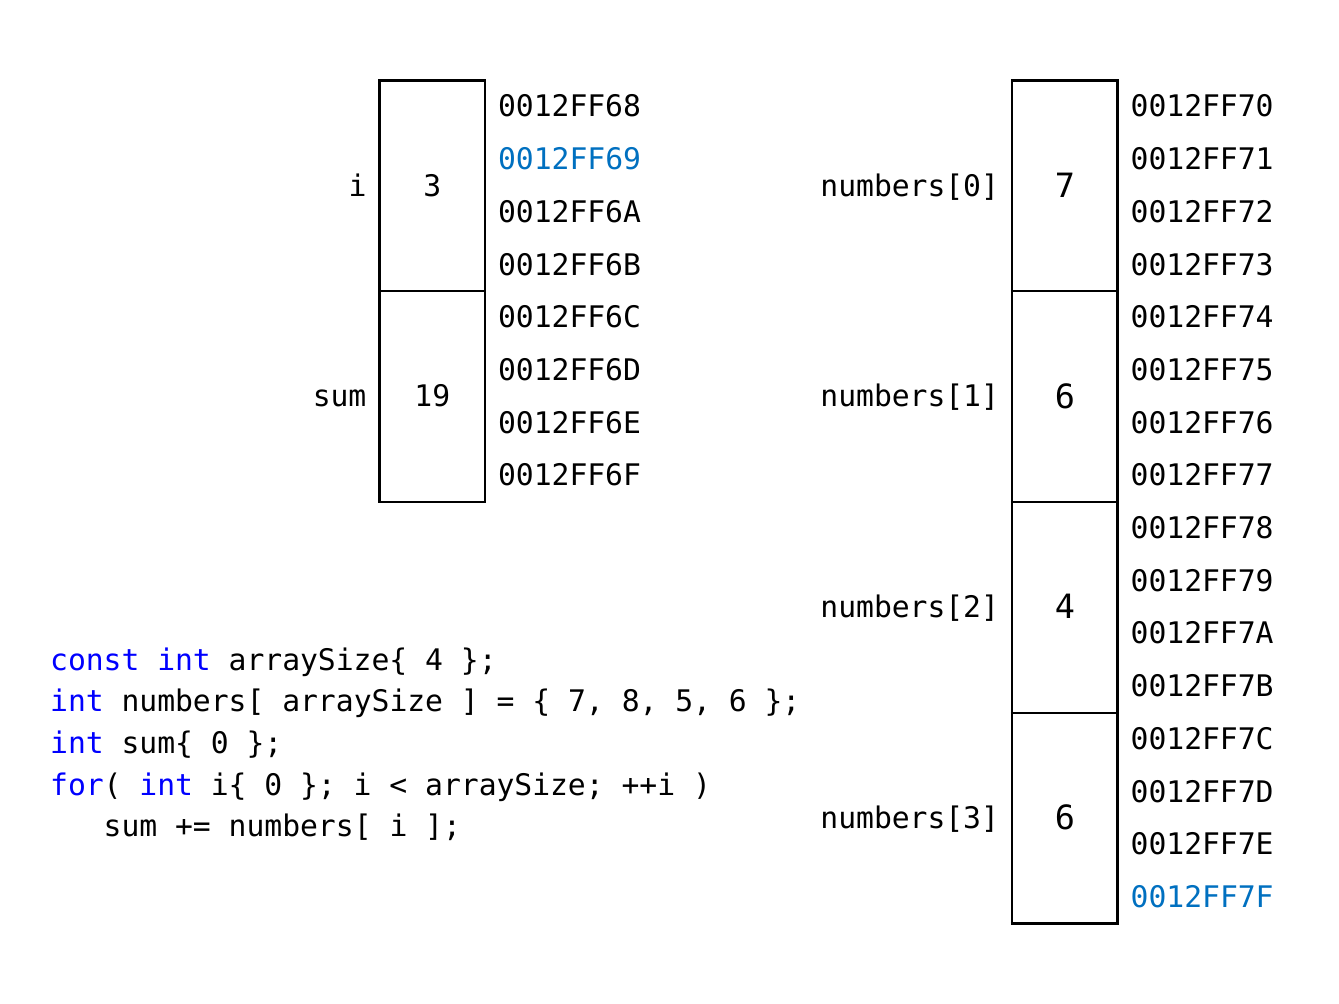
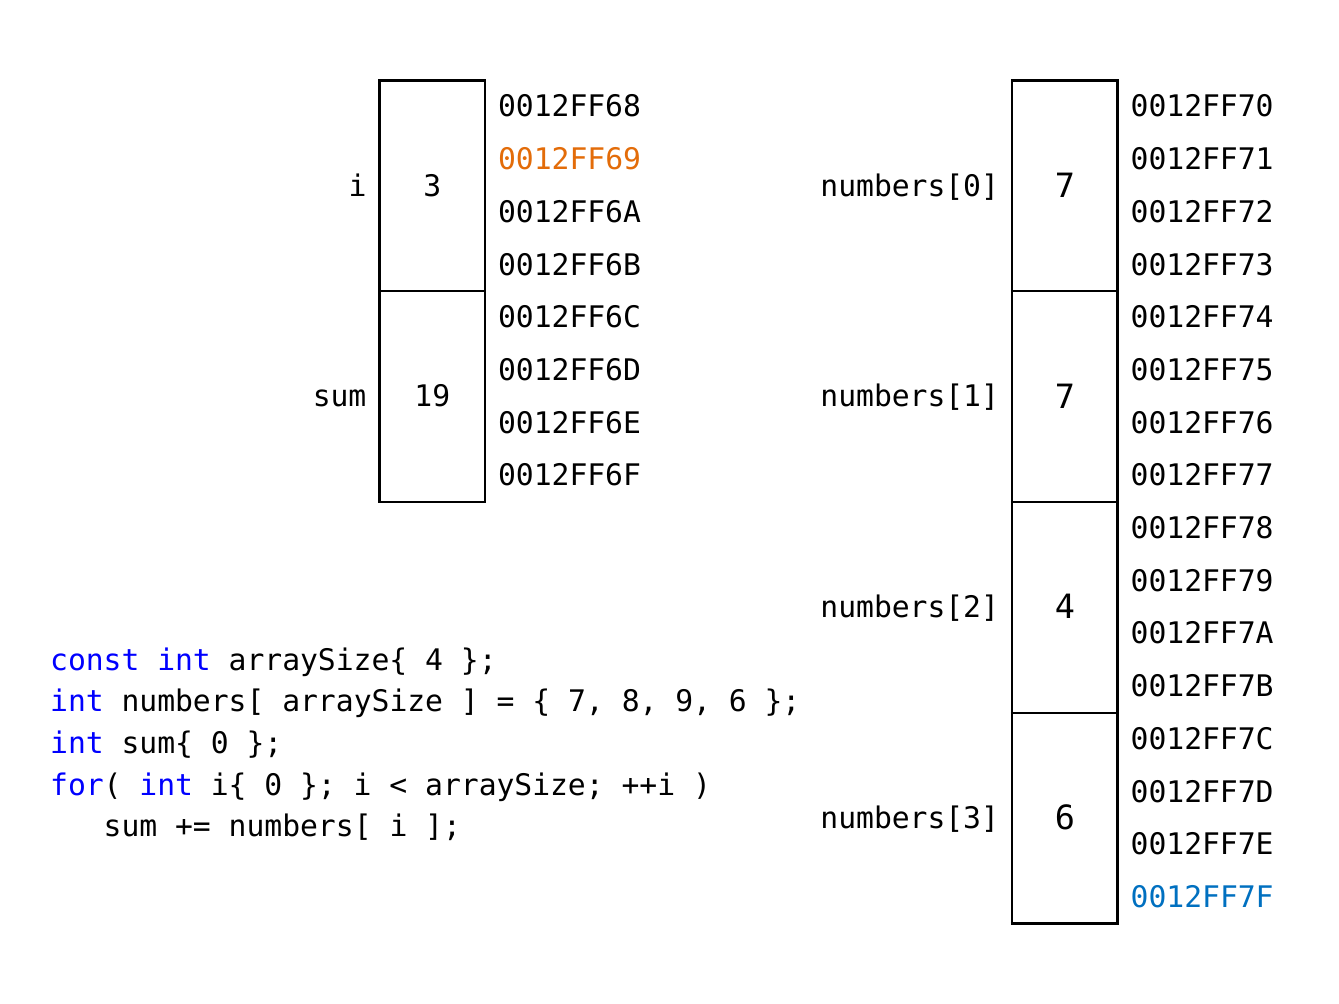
0012FF69 colour: blue -> orange
numbers[1 6: 6 -> 7
5: 5 -> 9
